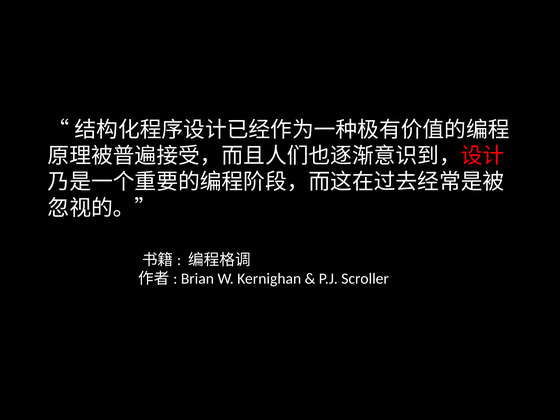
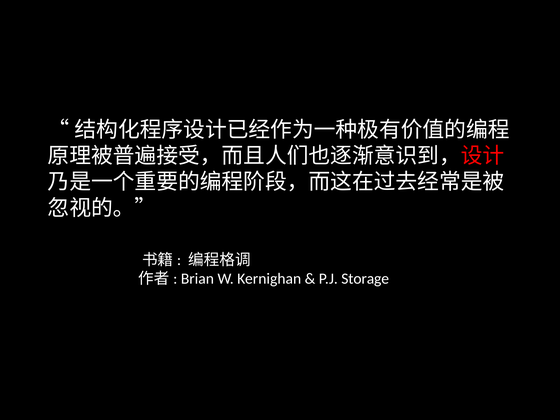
Scroller: Scroller -> Storage
